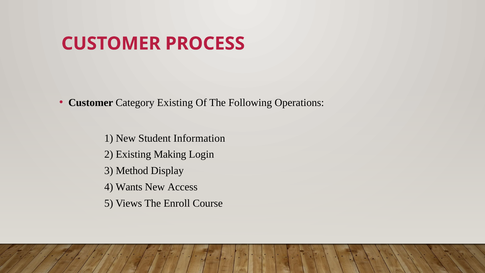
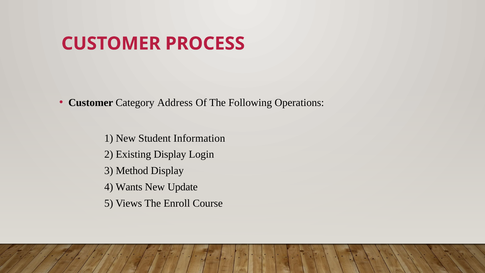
Category Existing: Existing -> Address
Existing Making: Making -> Display
Access: Access -> Update
